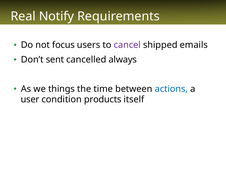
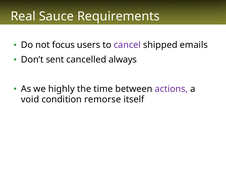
Notify: Notify -> Sauce
things: things -> highly
actions colour: blue -> purple
user: user -> void
products: products -> remorse
